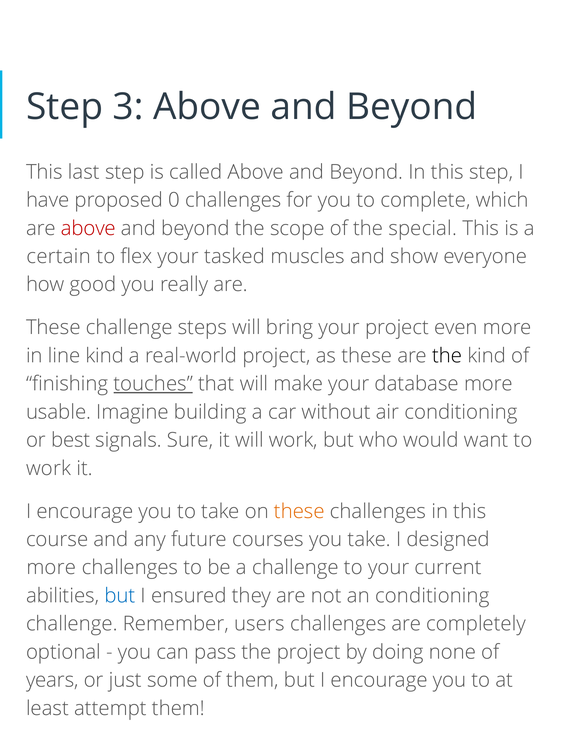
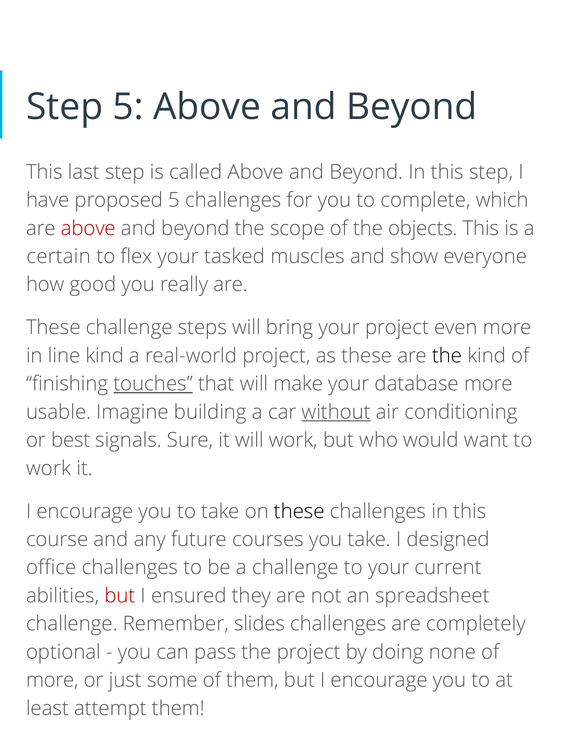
Step 3: 3 -> 5
proposed 0: 0 -> 5
special: special -> objects
without underline: none -> present
these at (299, 511) colour: orange -> black
more at (51, 568): more -> office
but at (120, 596) colour: blue -> red
an conditioning: conditioning -> spreadsheet
users: users -> slides
years at (52, 680): years -> more
